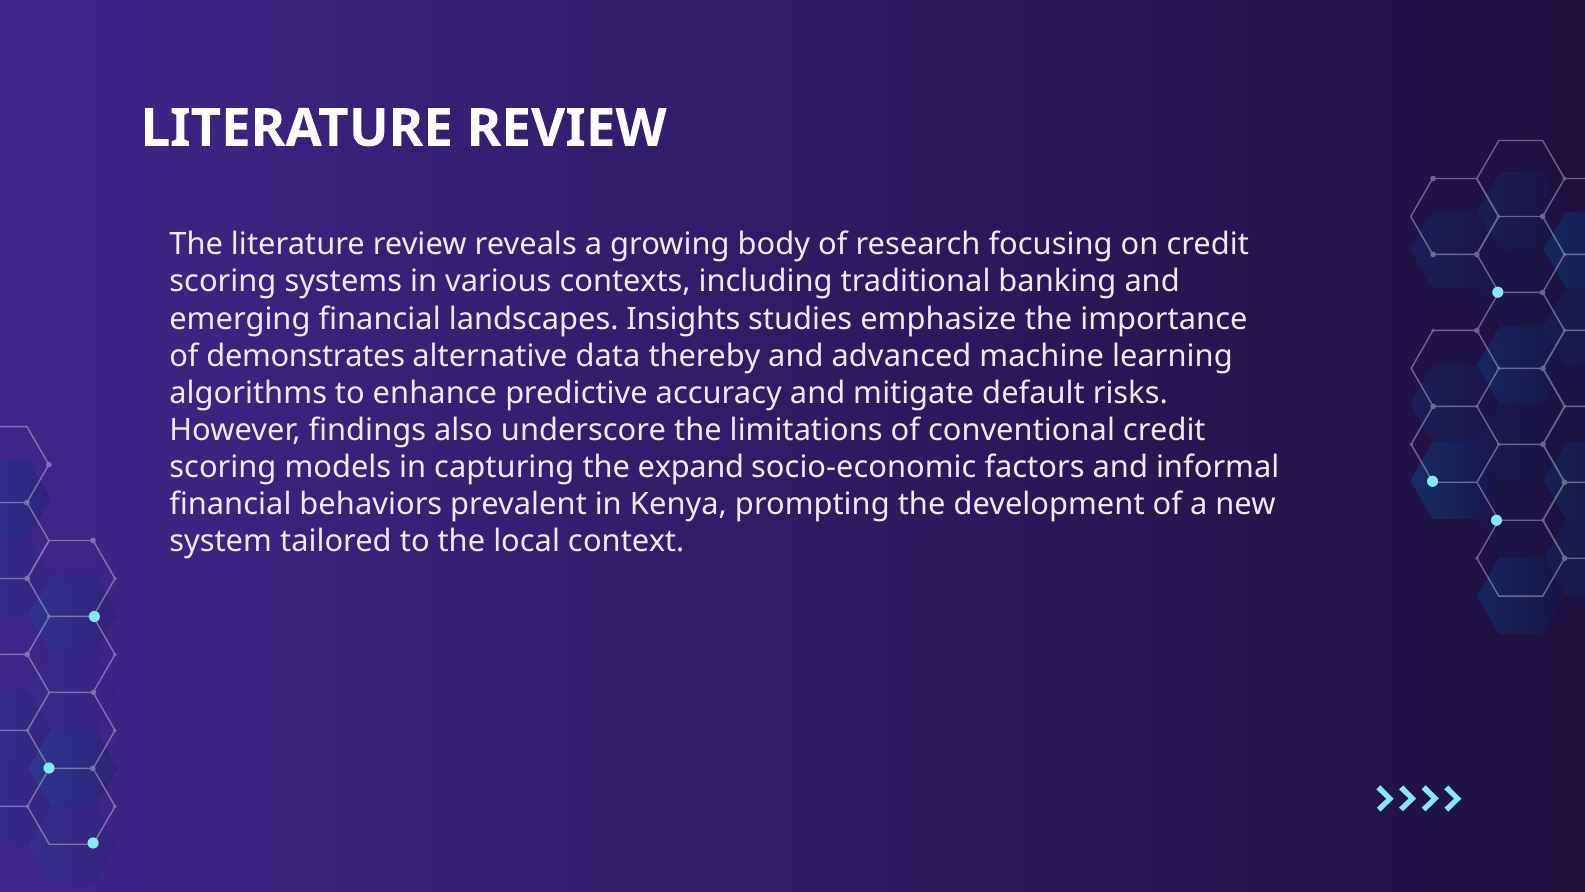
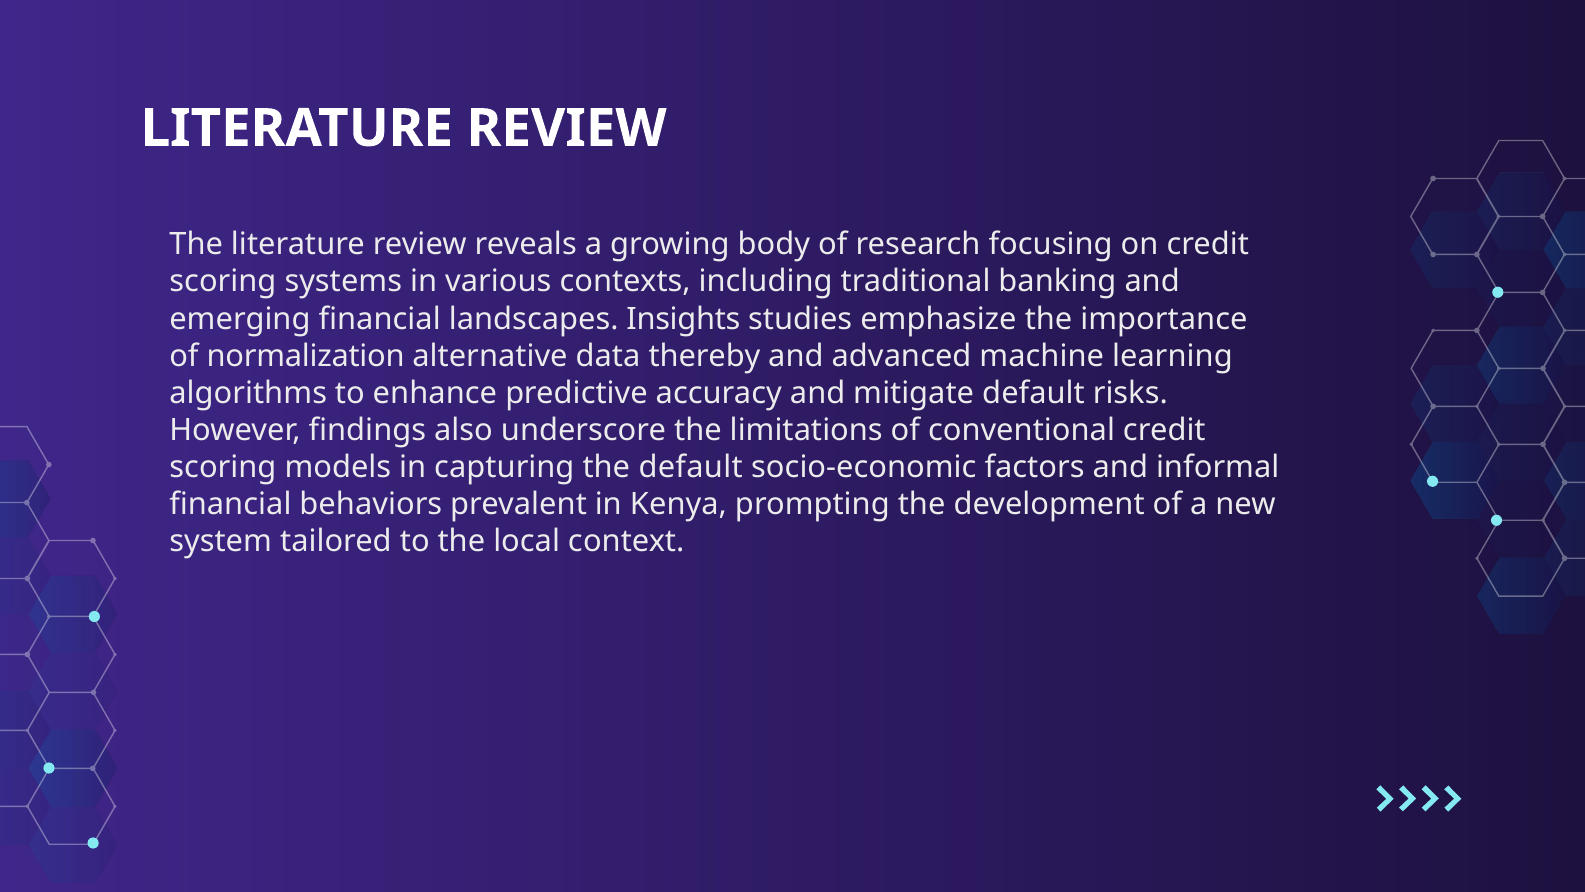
demonstrates: demonstrates -> normalization
the expand: expand -> default
